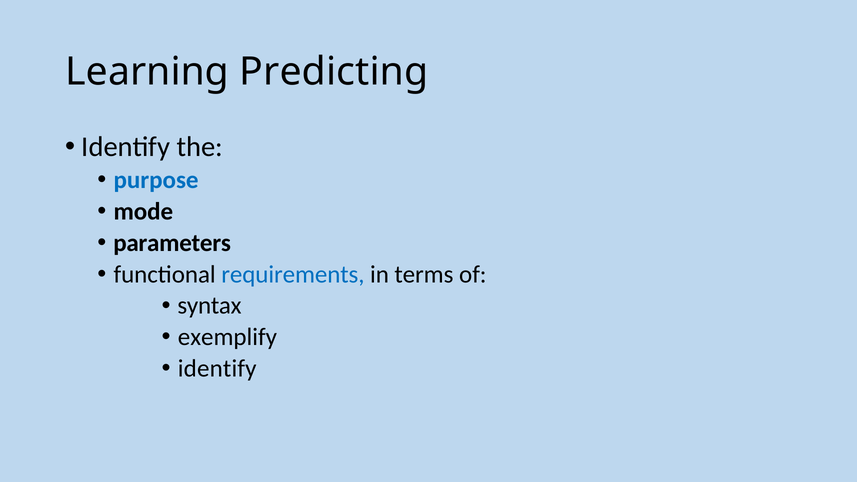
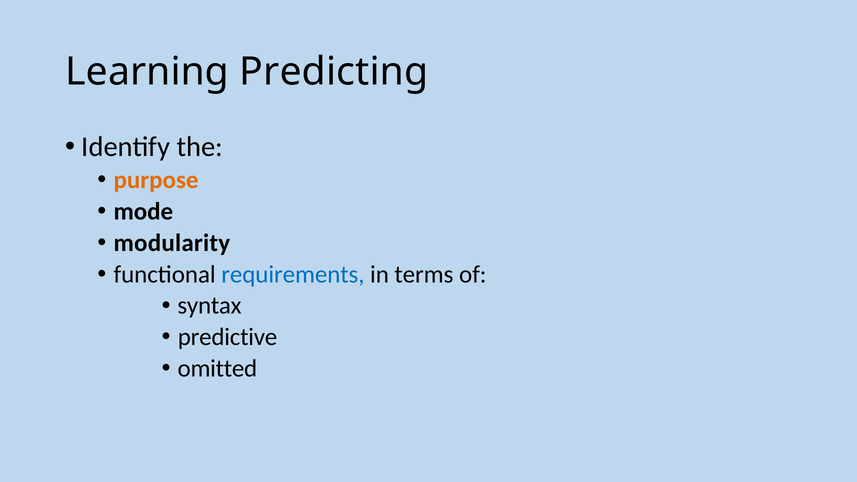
purpose colour: blue -> orange
parameters: parameters -> modularity
exemplify: exemplify -> predictive
identify at (217, 369): identify -> omitted
